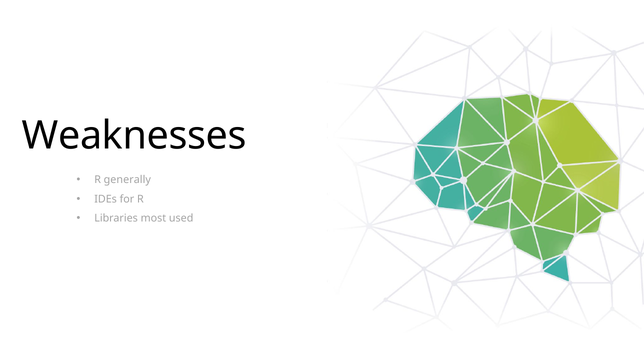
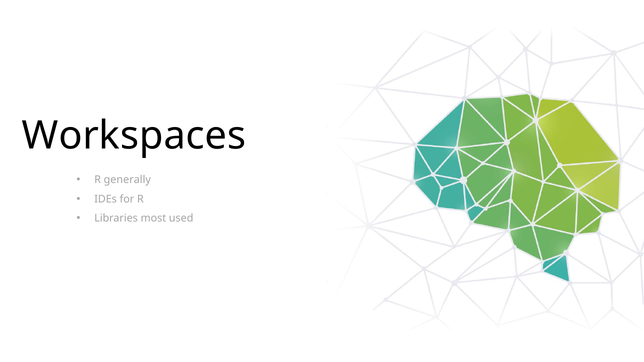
Weaknesses: Weaknesses -> Workspaces
